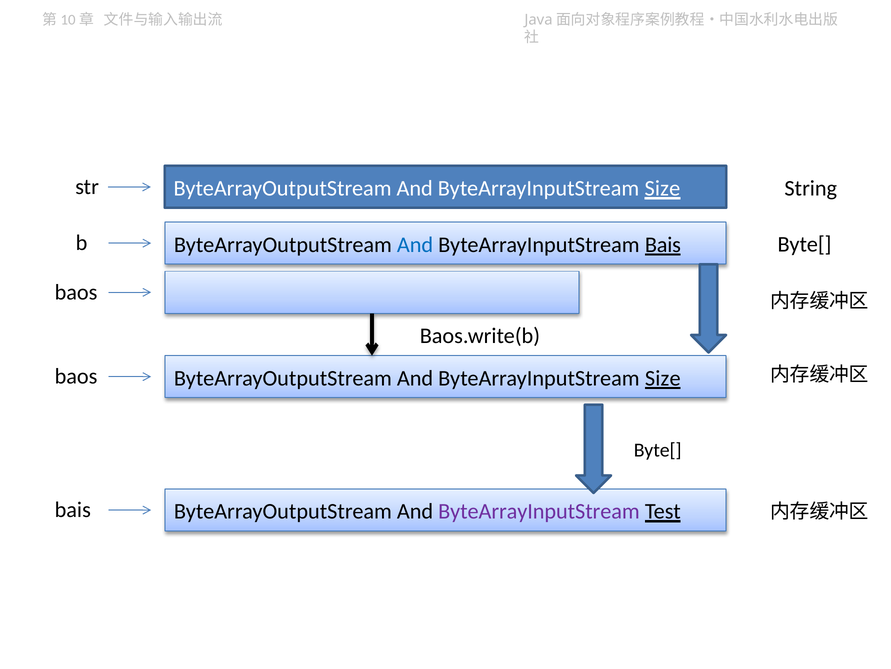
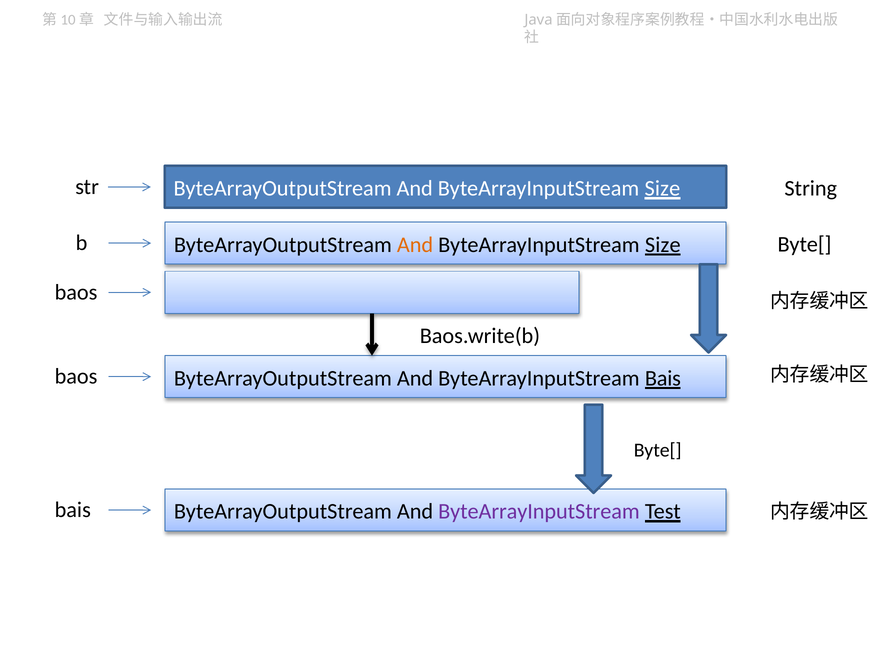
And at (415, 244) colour: blue -> orange
Bais at (663, 244): Bais -> Size
Size at (663, 378): Size -> Bais
